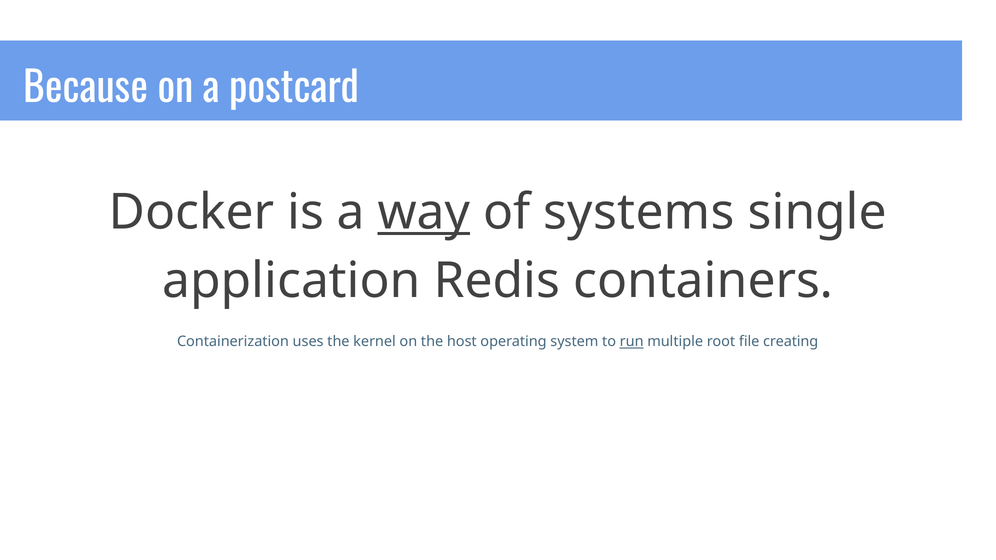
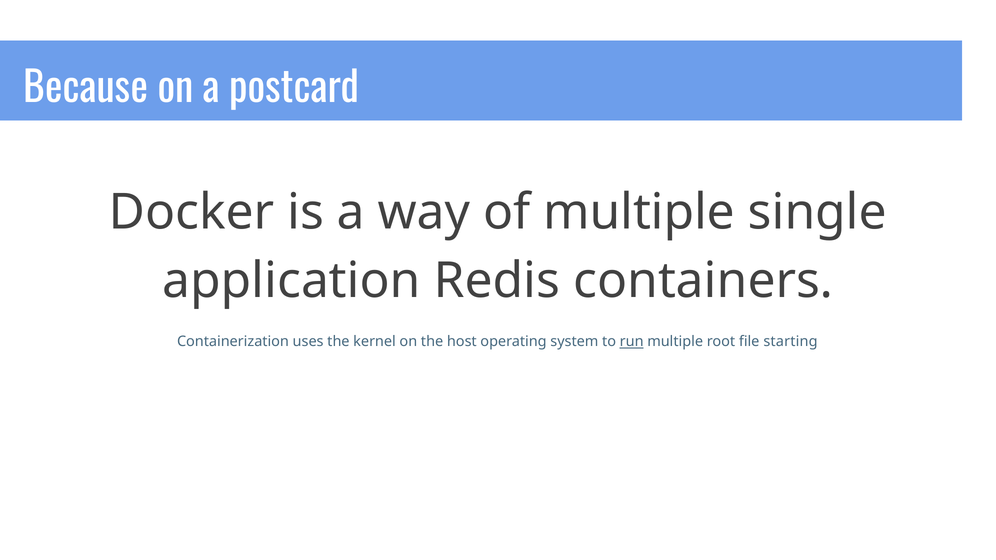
way underline: present -> none
of systems: systems -> multiple
creating: creating -> starting
